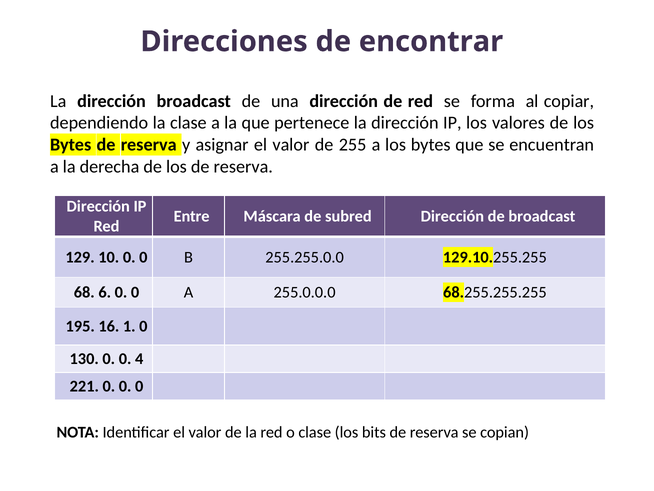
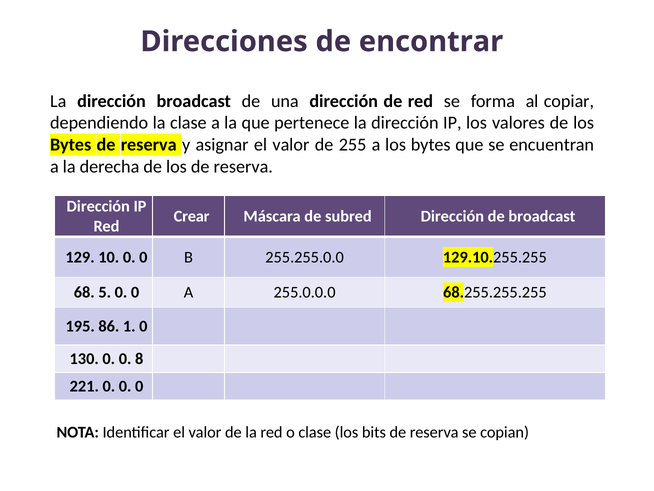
Entre: Entre -> Crear
6: 6 -> 5
16: 16 -> 86
4: 4 -> 8
